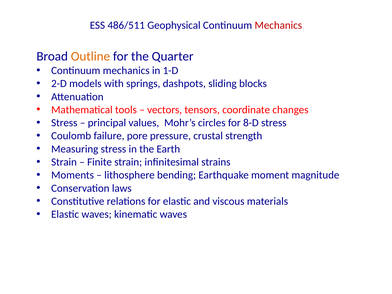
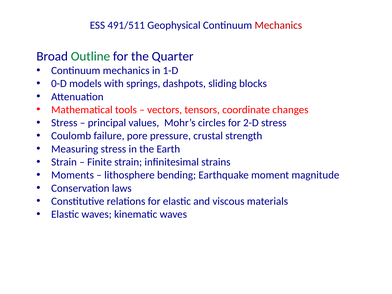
486/511: 486/511 -> 491/511
Outline colour: orange -> green
2-D: 2-D -> 0-D
8-D: 8-D -> 2-D
